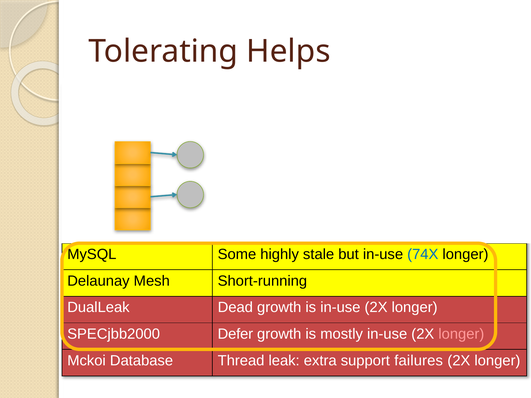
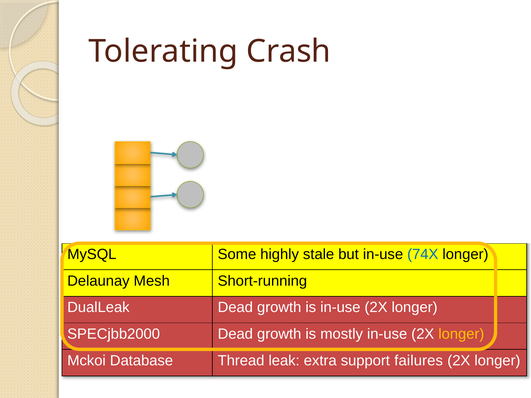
Tolerating Helps: Helps -> Crash
SPECjbb2000 Defer: Defer -> Dead
longer at (461, 334) colour: pink -> yellow
